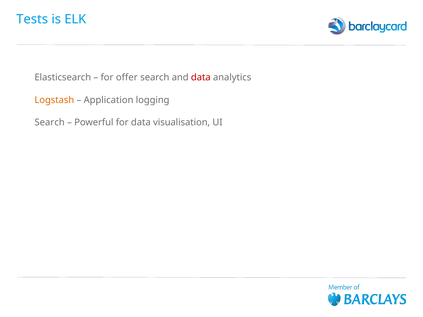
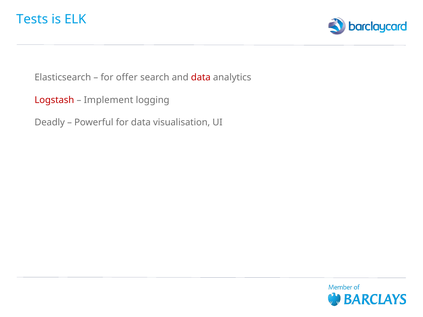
Logstash colour: orange -> red
Application: Application -> Implement
Search at (50, 123): Search -> Deadly
